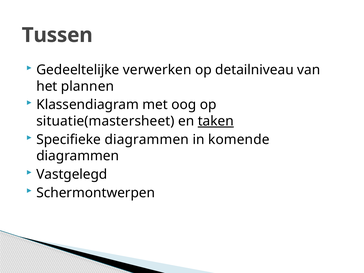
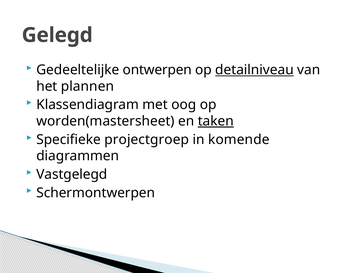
Tussen: Tussen -> Gelegd
verwerken: verwerken -> ontwerpen
detailniveau underline: none -> present
situatie(mastersheet: situatie(mastersheet -> worden(mastersheet
Specifieke diagrammen: diagrammen -> projectgroep
